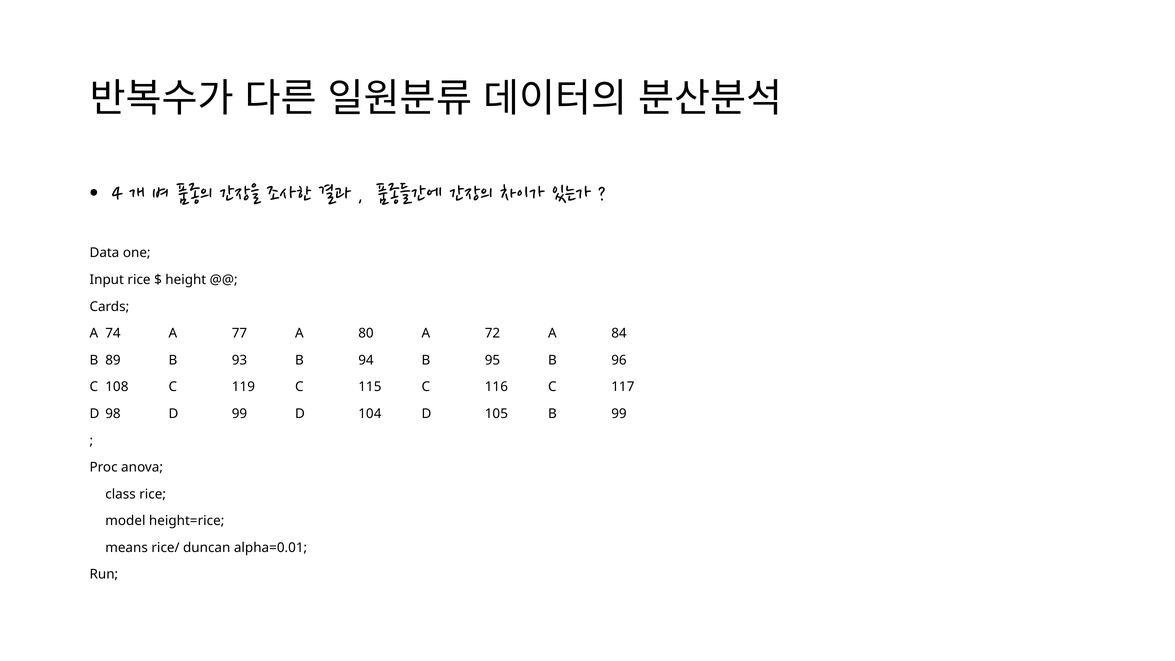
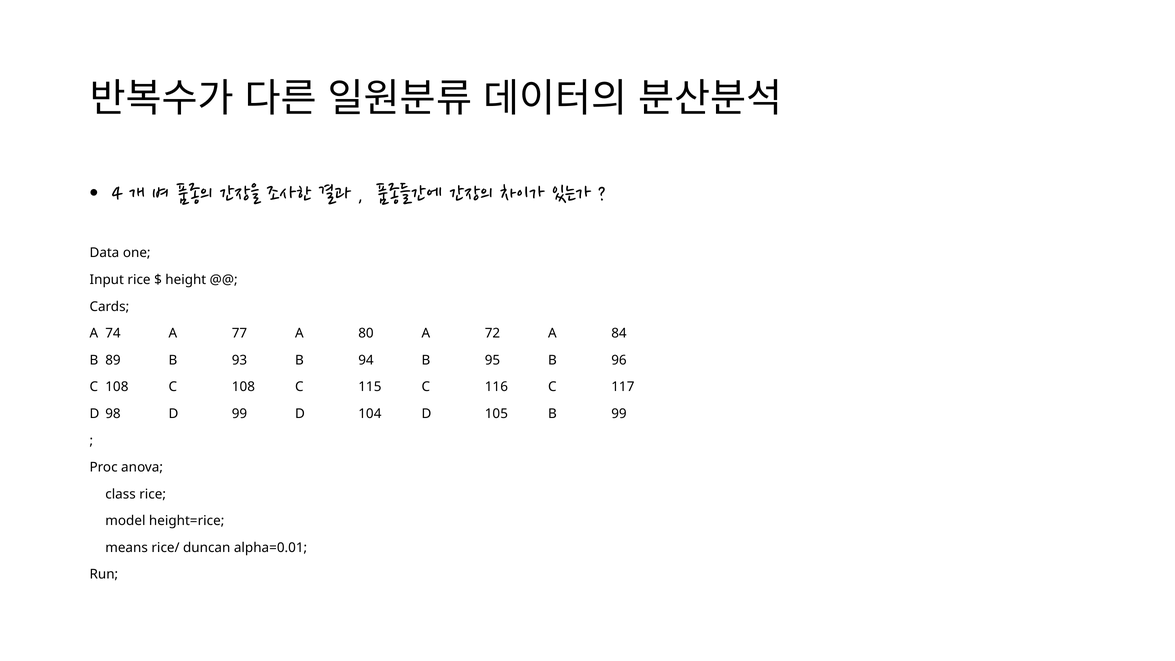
108 C 119: 119 -> 108
